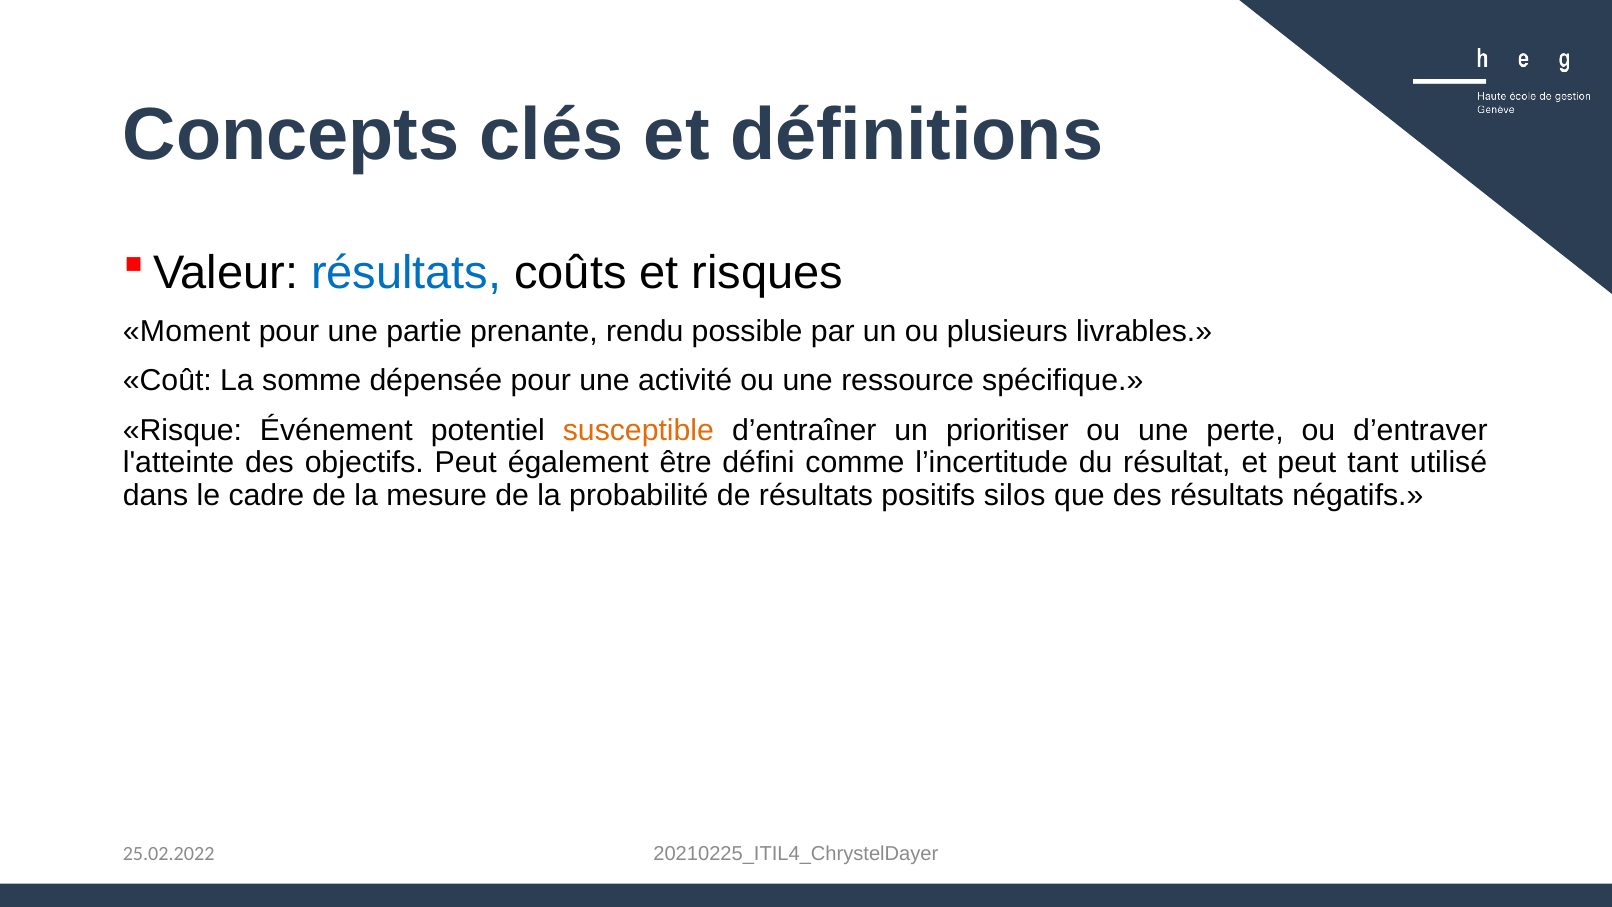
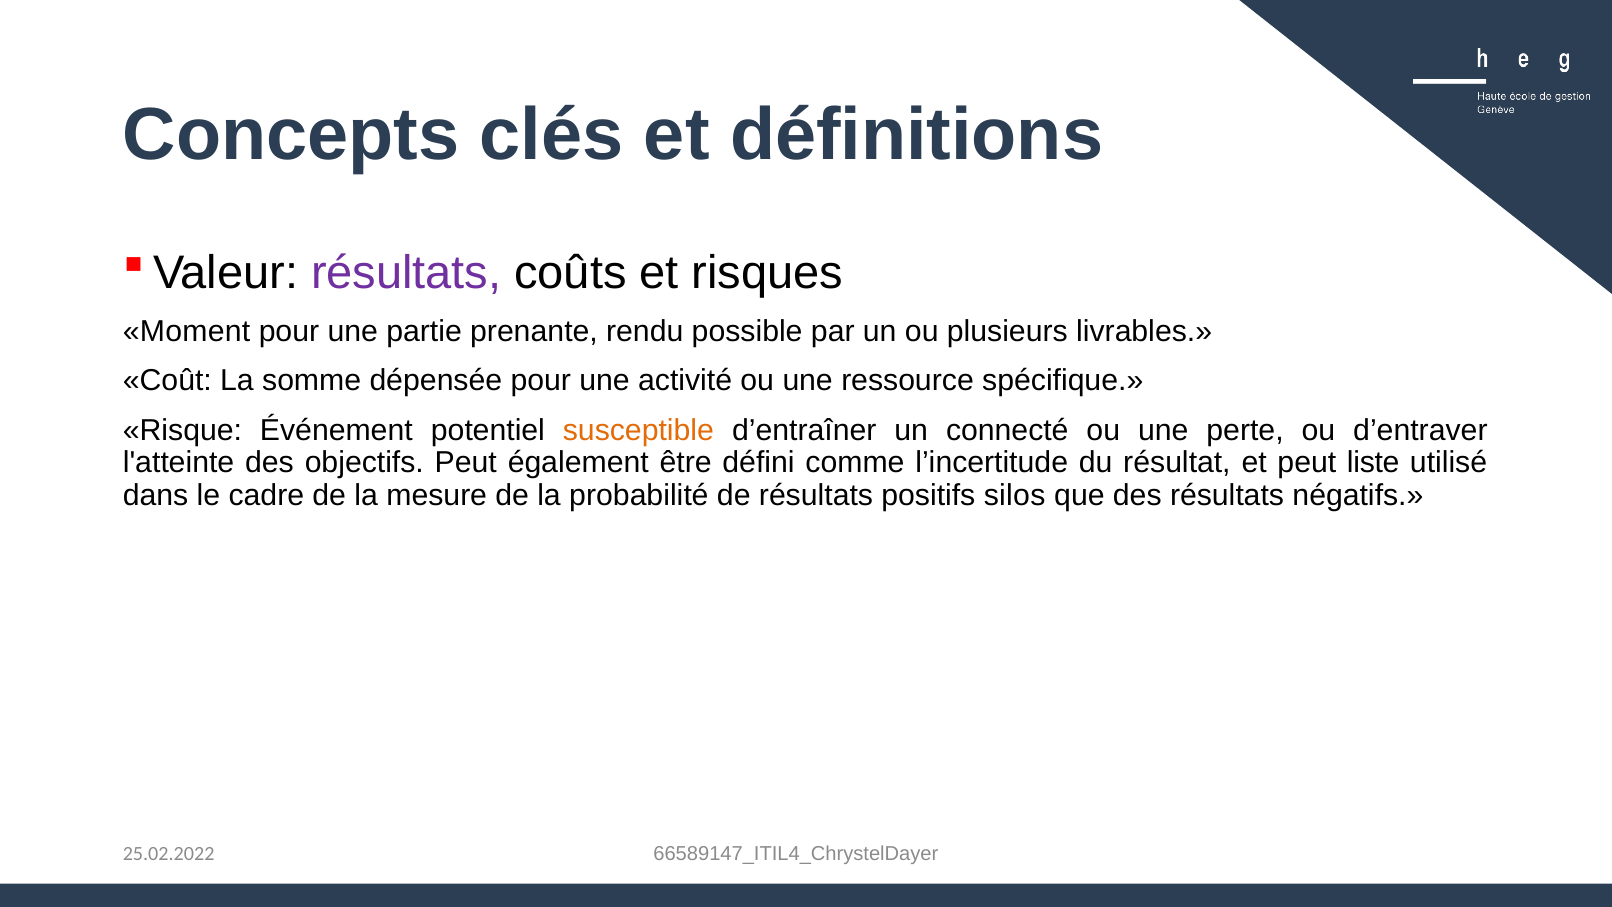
résultats at (406, 273) colour: blue -> purple
prioritiser: prioritiser -> connecté
tant: tant -> liste
20210225_ITIL4_ChrystelDayer: 20210225_ITIL4_ChrystelDayer -> 66589147_ITIL4_ChrystelDayer
